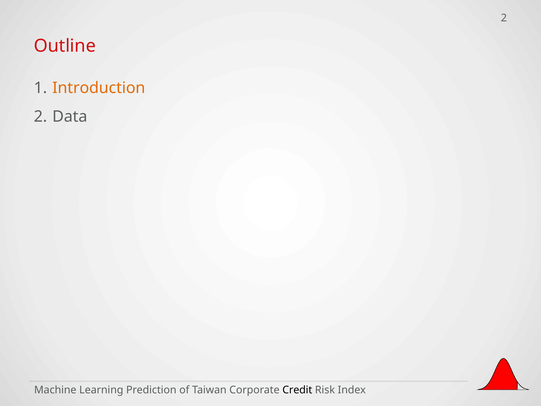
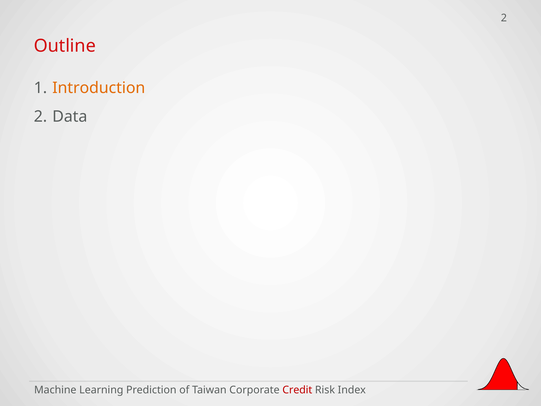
Credit colour: black -> red
